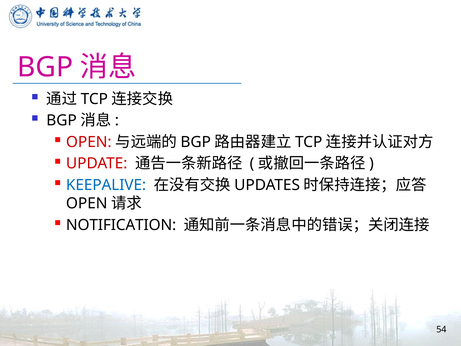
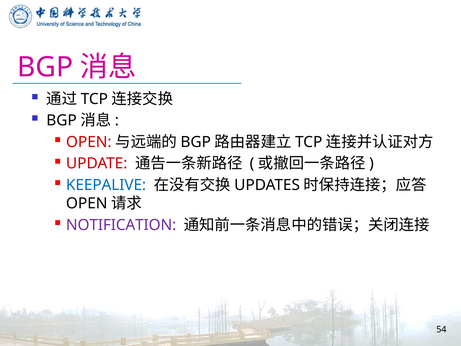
NOTIFICATION colour: black -> purple
